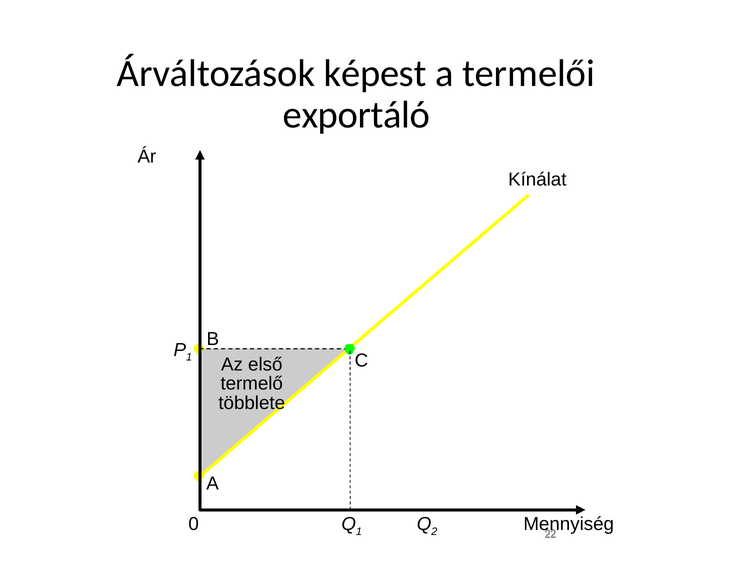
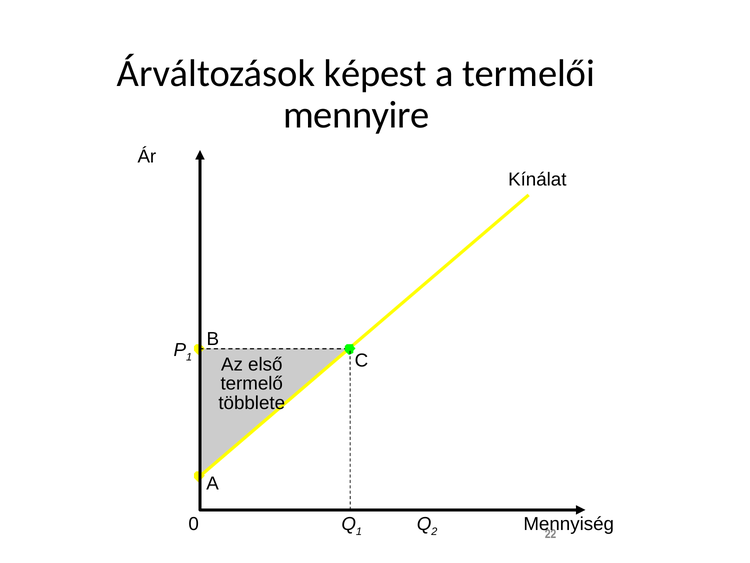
exportáló: exportáló -> mennyire
